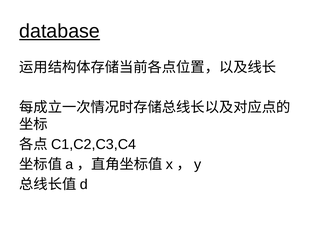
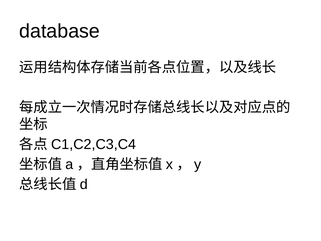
database underline: present -> none
